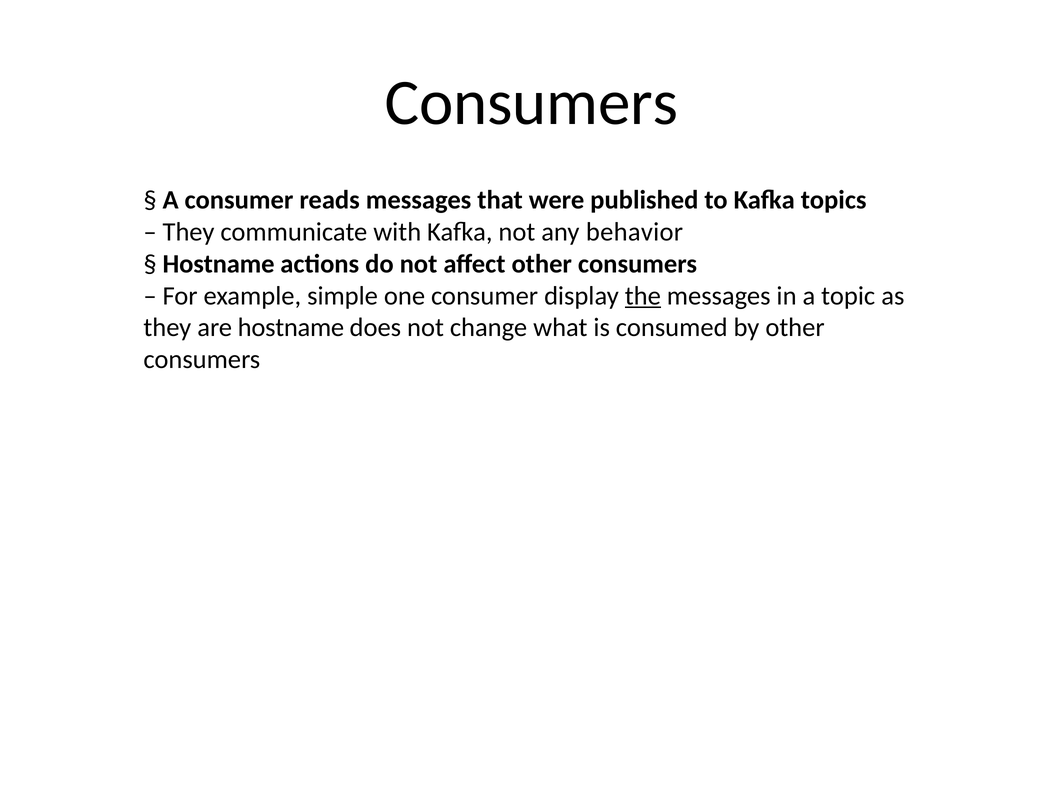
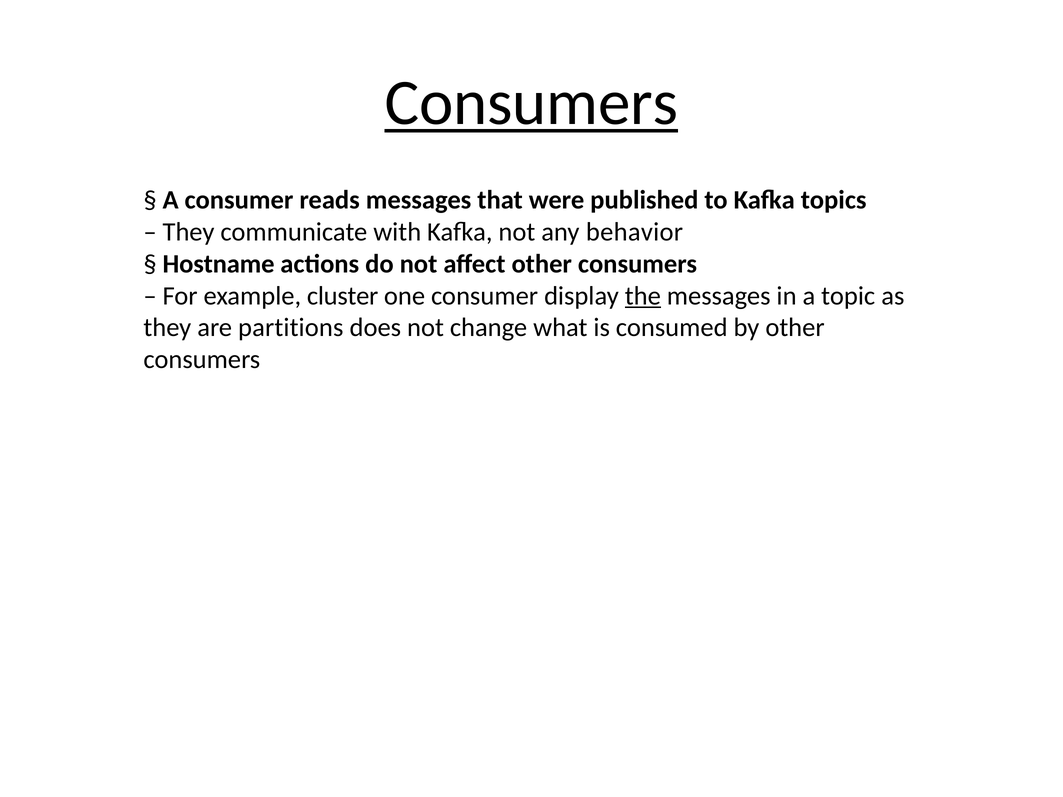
Consumers at (531, 103) underline: none -> present
simple: simple -> cluster
are hostname: hostname -> partitions
